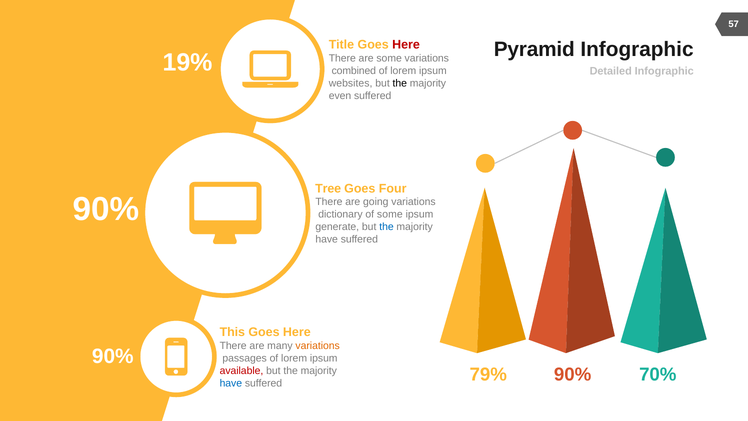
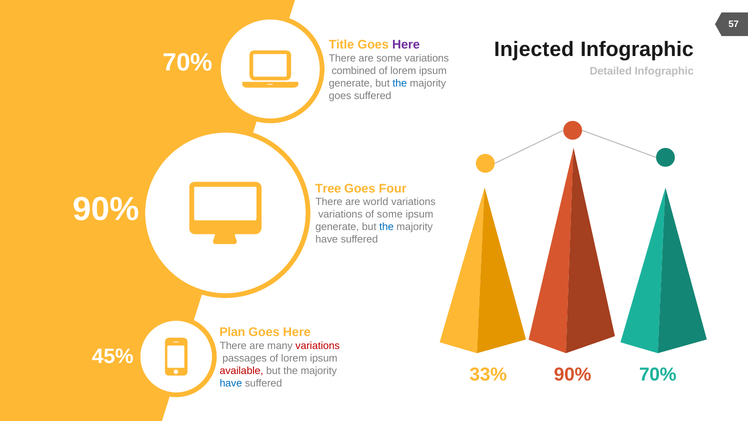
Here at (406, 45) colour: red -> purple
Pyramid: Pyramid -> Injected
19% at (187, 62): 19% -> 70%
websites at (351, 83): websites -> generate
the at (400, 83) colour: black -> blue
even at (340, 96): even -> goes
going: going -> world
dictionary at (340, 214): dictionary -> variations
This: This -> Plan
variations at (318, 346) colour: orange -> red
90% at (113, 356): 90% -> 45%
79%: 79% -> 33%
